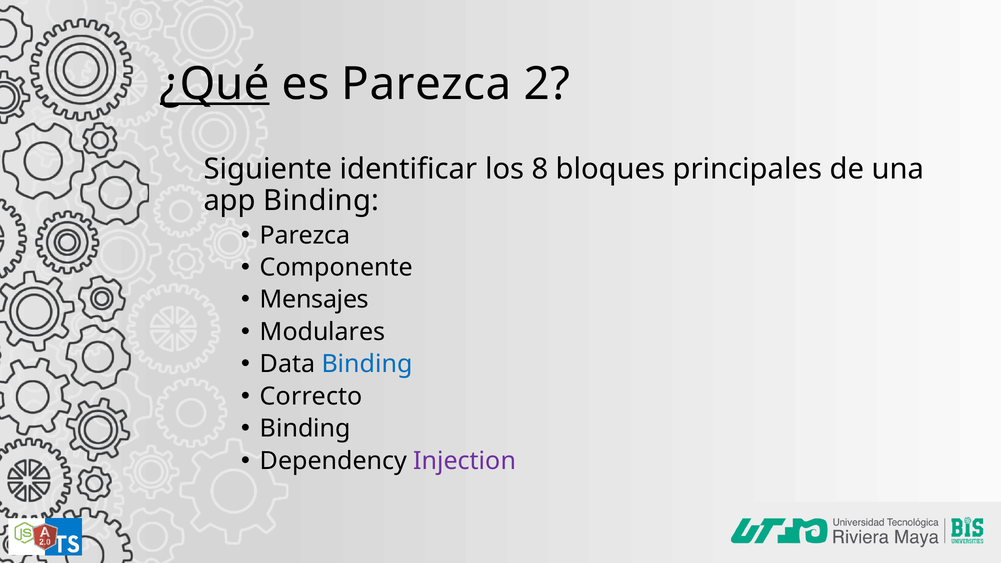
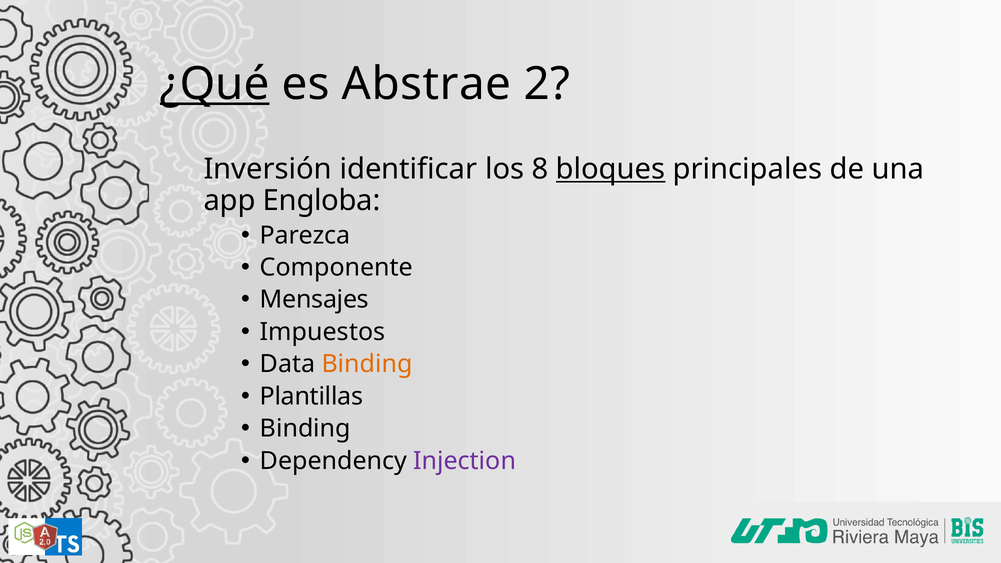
es Parezca: Parezca -> Abstrae
Siguiente: Siguiente -> Inversión
bloques underline: none -> present
app Binding: Binding -> Engloba
Modulares: Modulares -> Impuestos
Binding at (367, 364) colour: blue -> orange
Correcto: Correcto -> Plantillas
